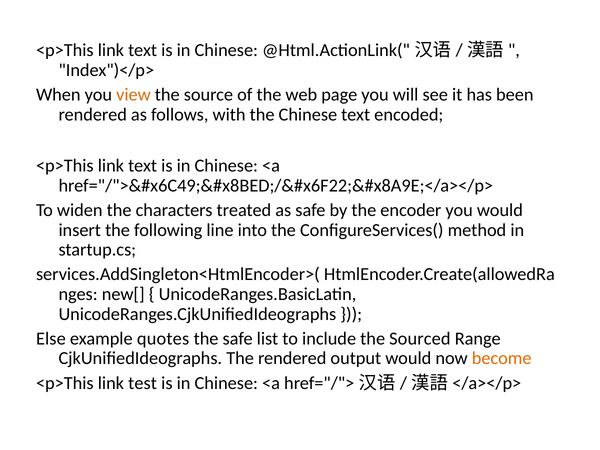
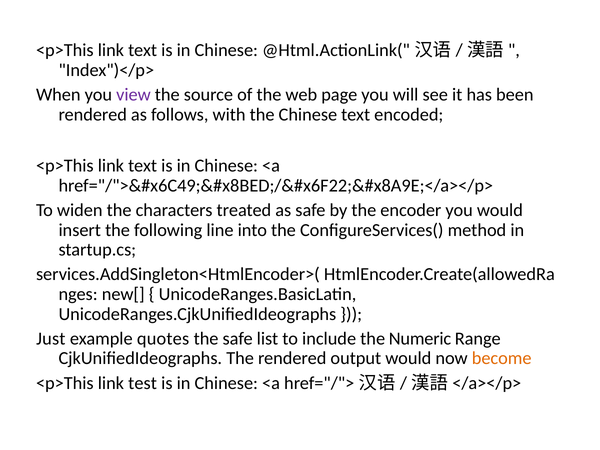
view colour: orange -> purple
Else: Else -> Just
Sourced: Sourced -> Numeric
